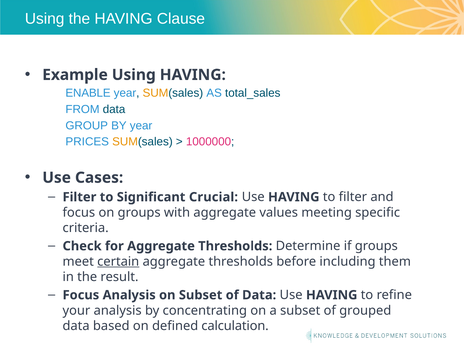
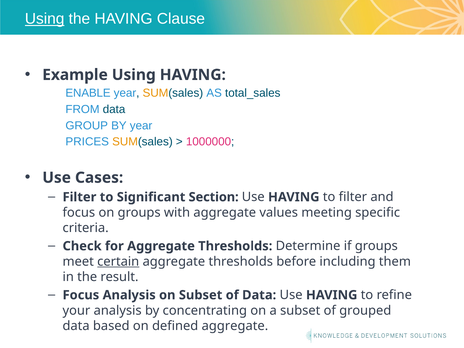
Using at (45, 19) underline: none -> present
Crucial: Crucial -> Section
defined calculation: calculation -> aggregate
